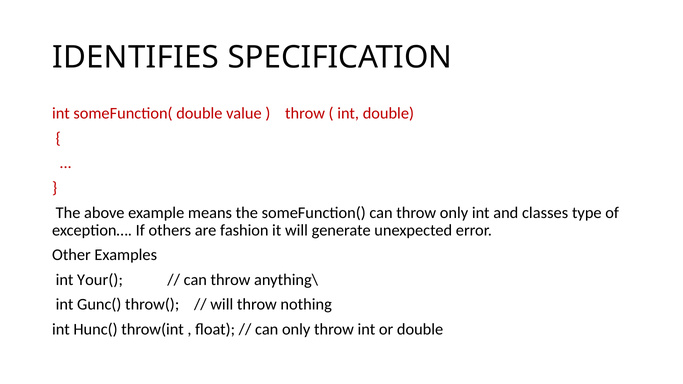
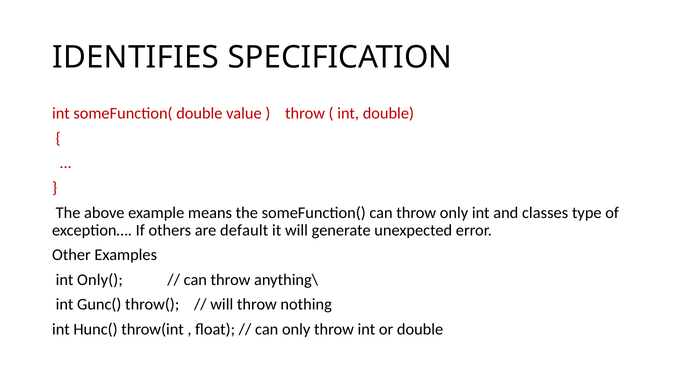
fashion: fashion -> default
Your(: Your( -> Only(
